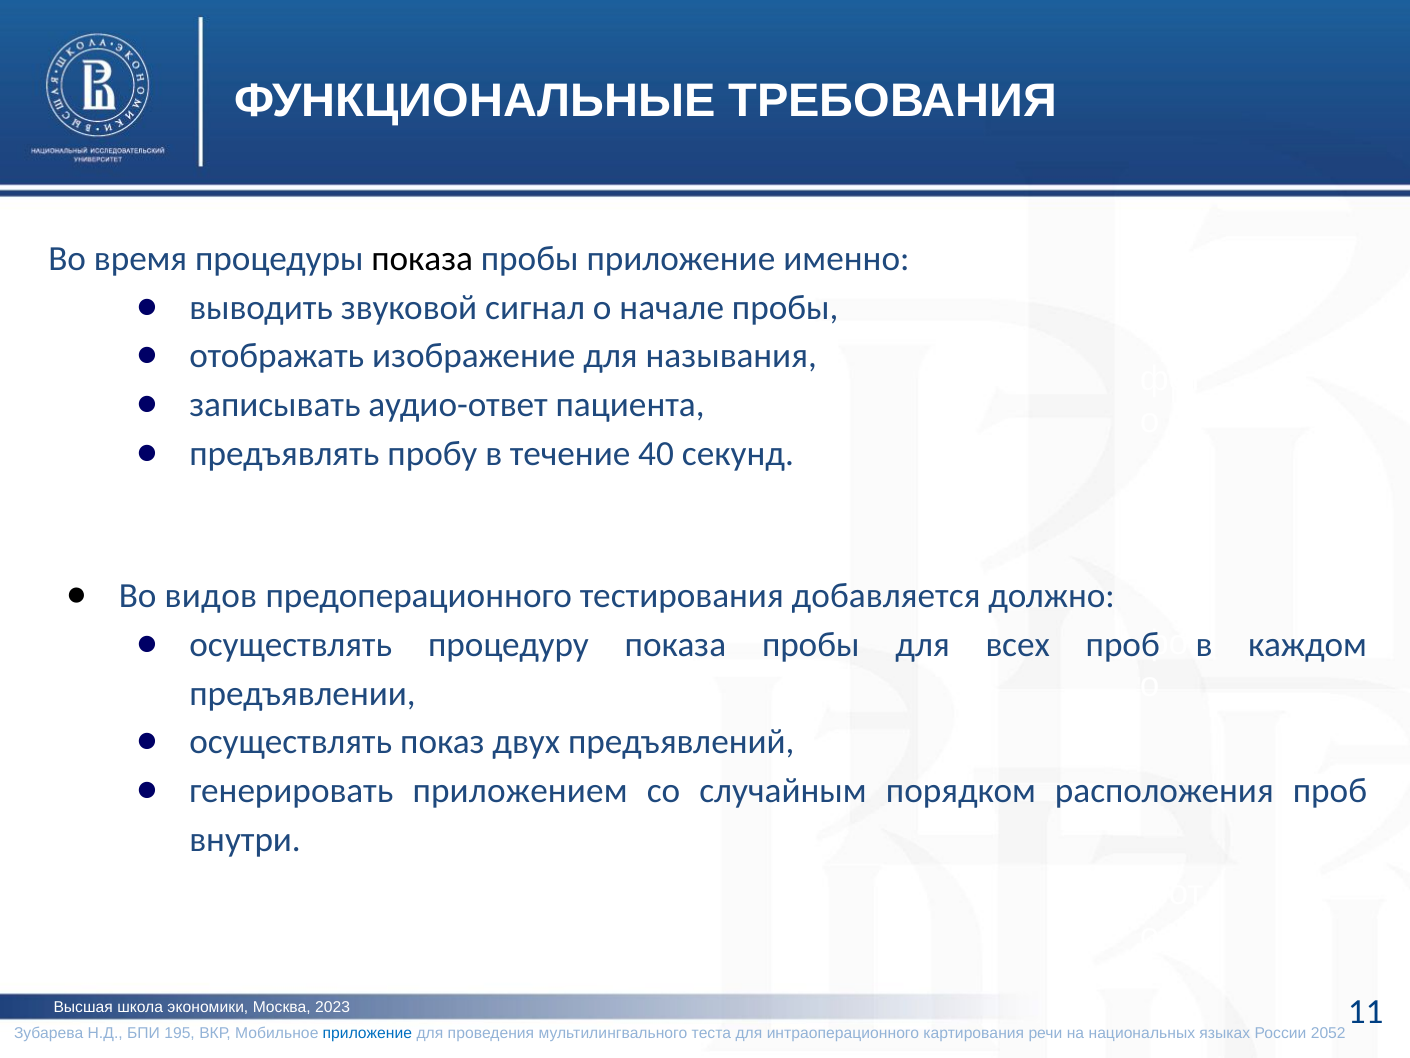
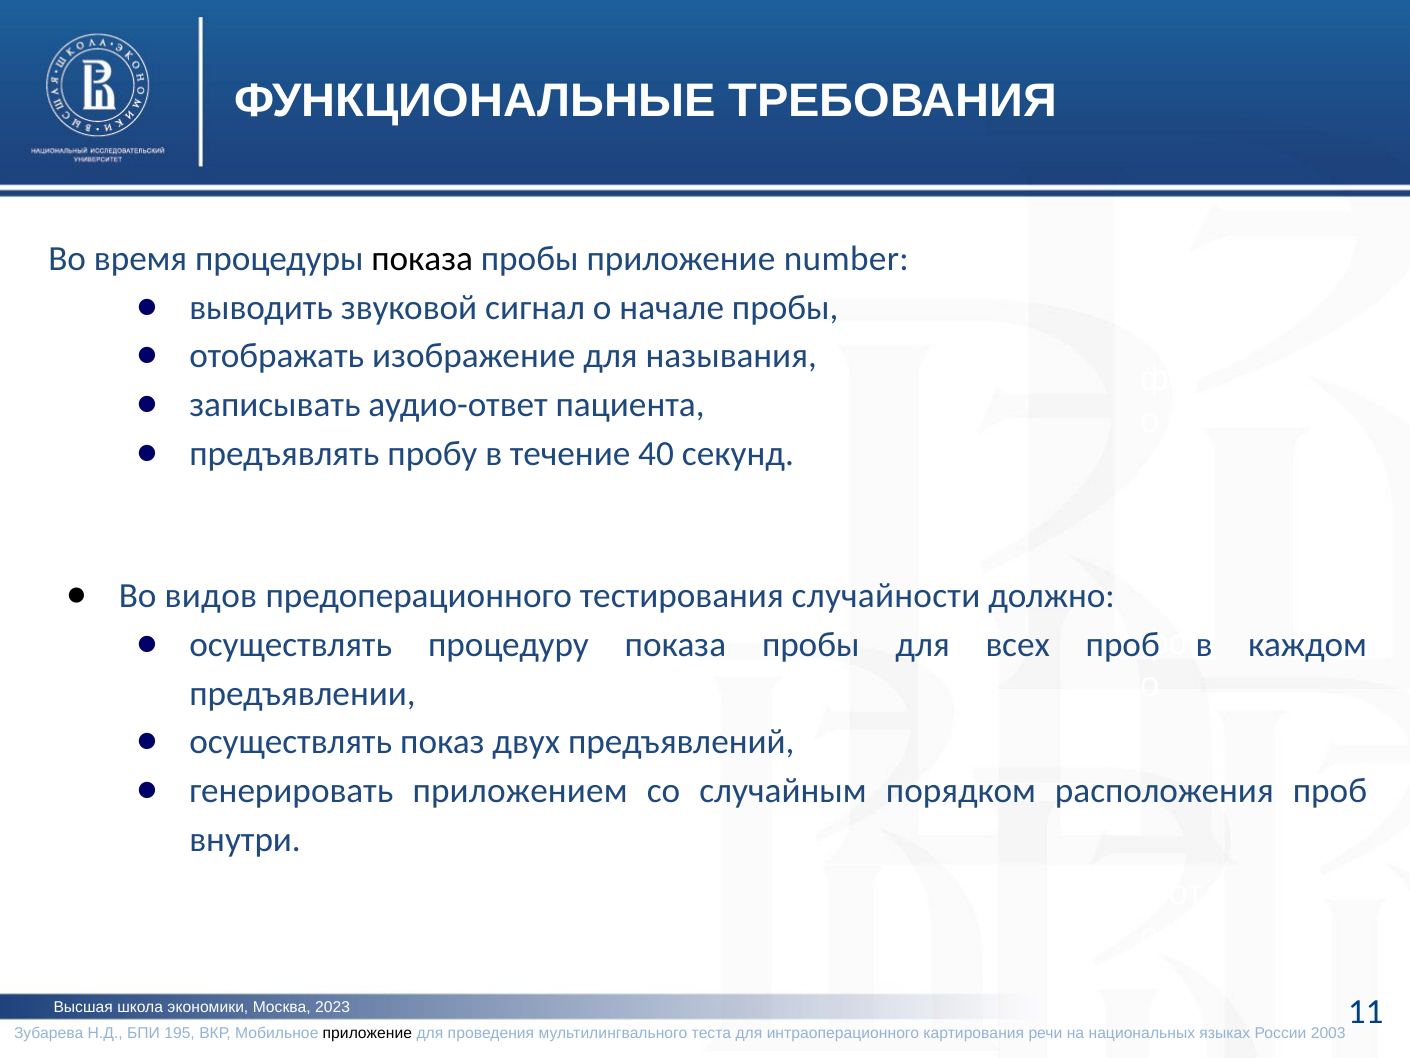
именно: именно -> number
добавляется: добавляется -> случайности
приложение at (367, 1032) colour: blue -> black
2052: 2052 -> 2003
